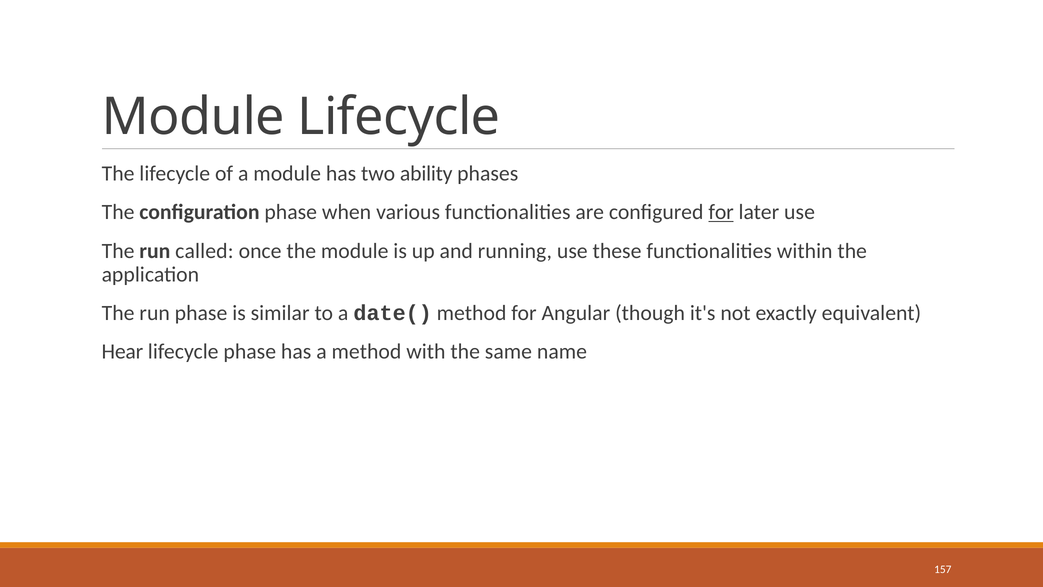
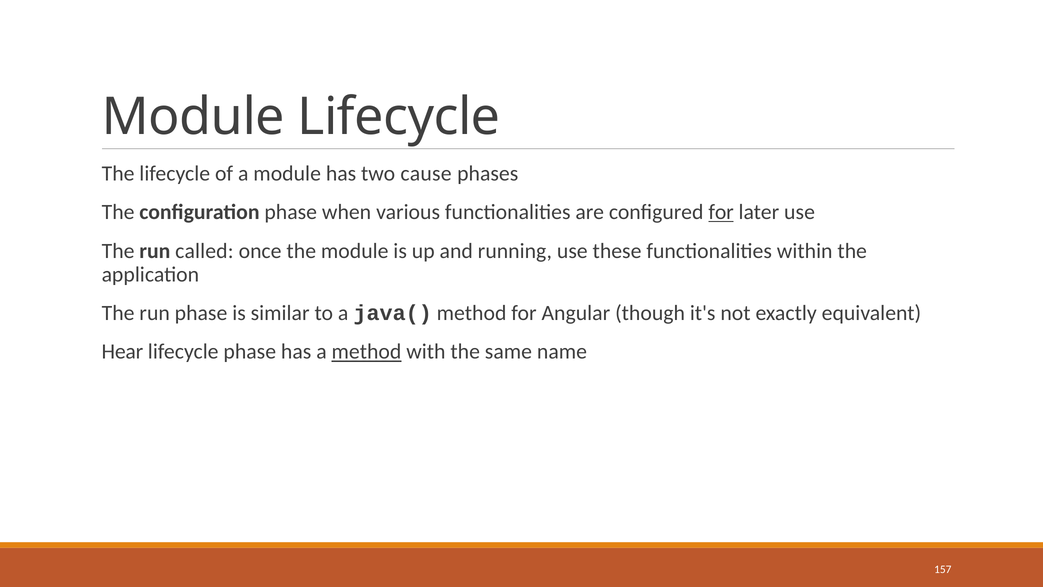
ability: ability -> cause
date(: date( -> java(
method at (366, 352) underline: none -> present
